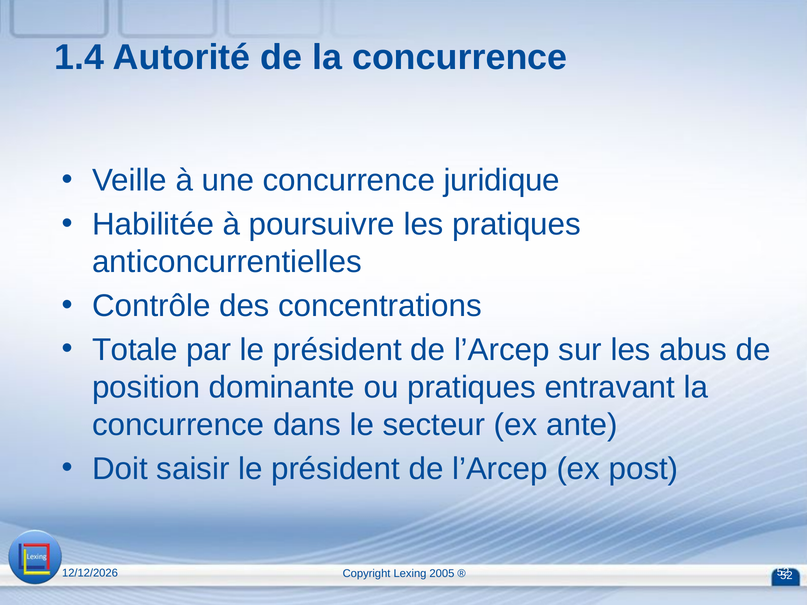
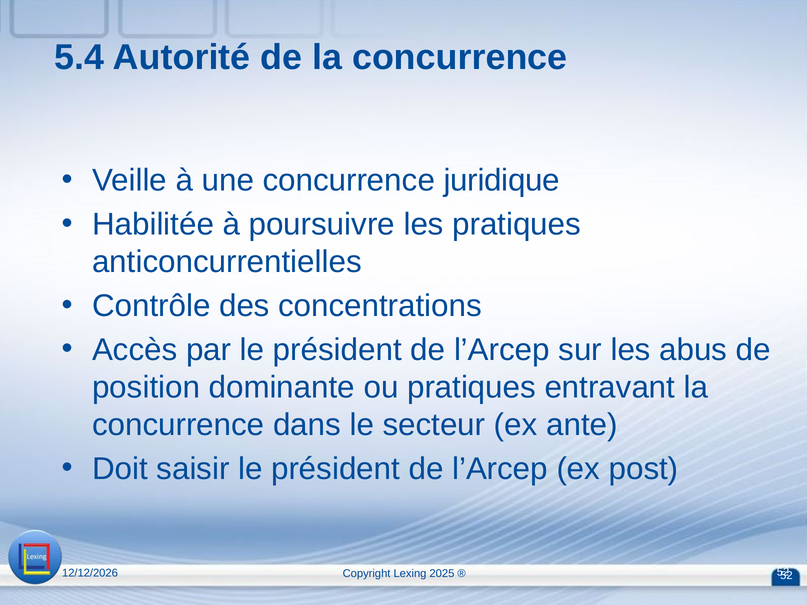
1.4: 1.4 -> 5.4
Totale: Totale -> Accès
2005: 2005 -> 2025
